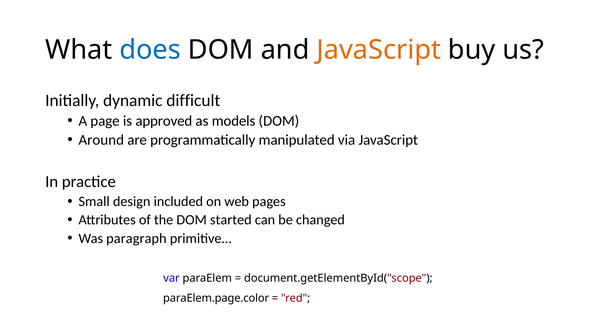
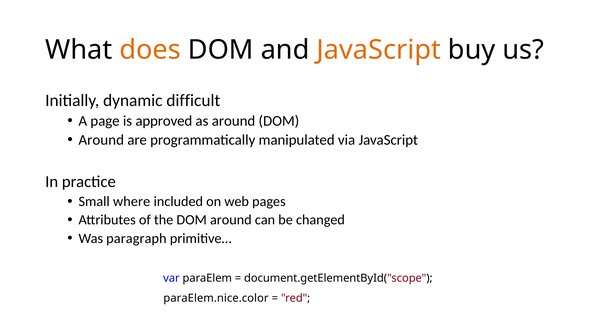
does colour: blue -> orange
as models: models -> around
design: design -> where
DOM started: started -> around
paraElem.page.color: paraElem.page.color -> paraElem.nice.color
